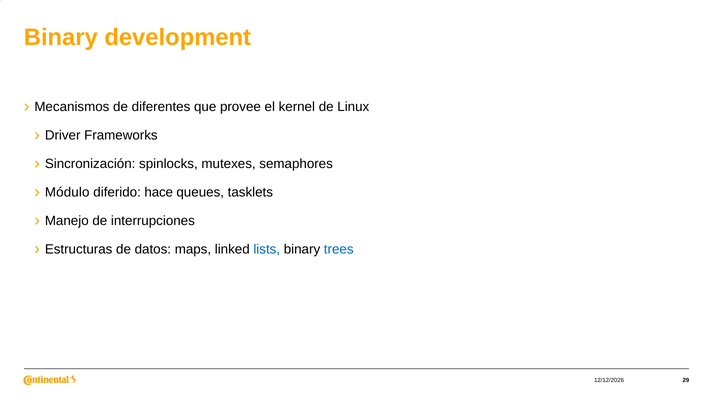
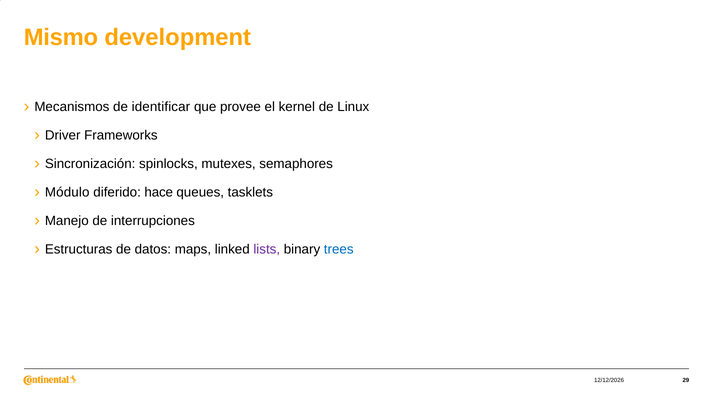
Binary at (61, 38): Binary -> Mismo
diferentes: diferentes -> identificar
lists colour: blue -> purple
